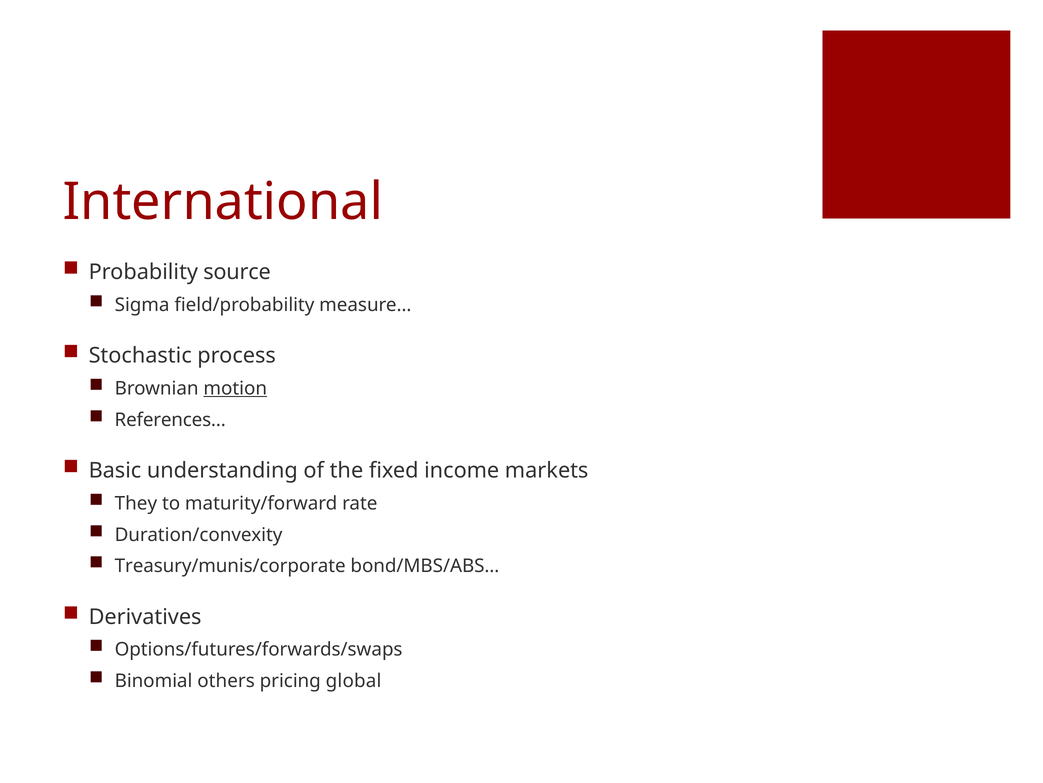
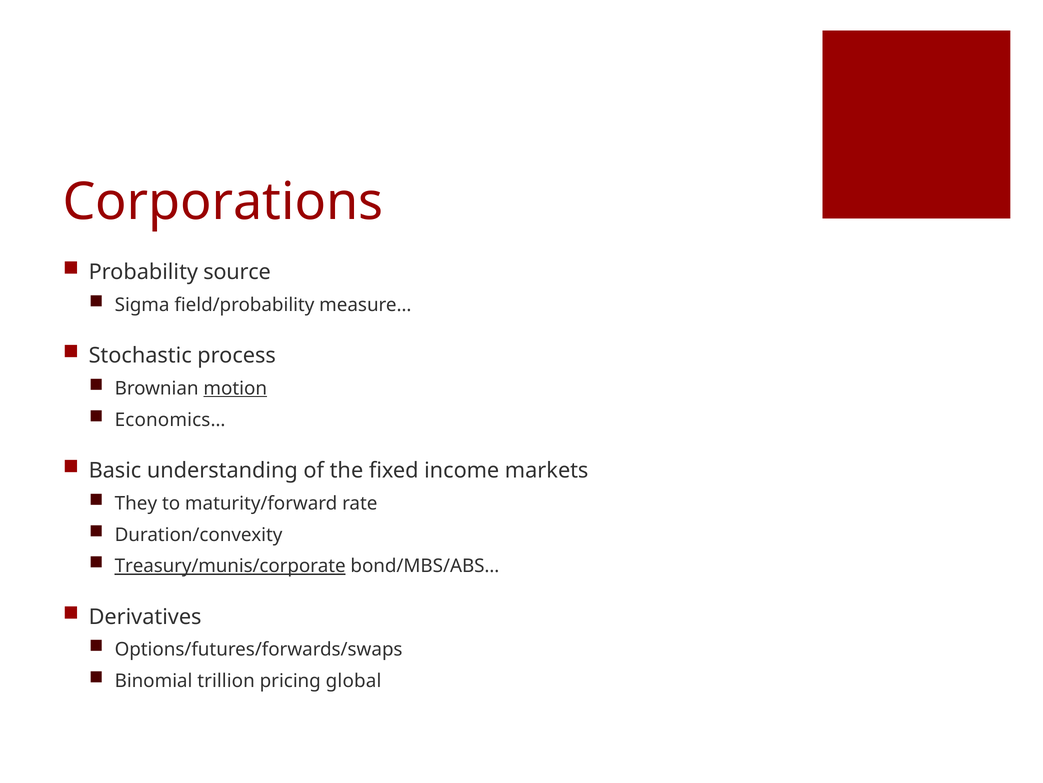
International: International -> Corporations
References…: References… -> Economics…
Treasury/munis/corporate underline: none -> present
others: others -> trillion
